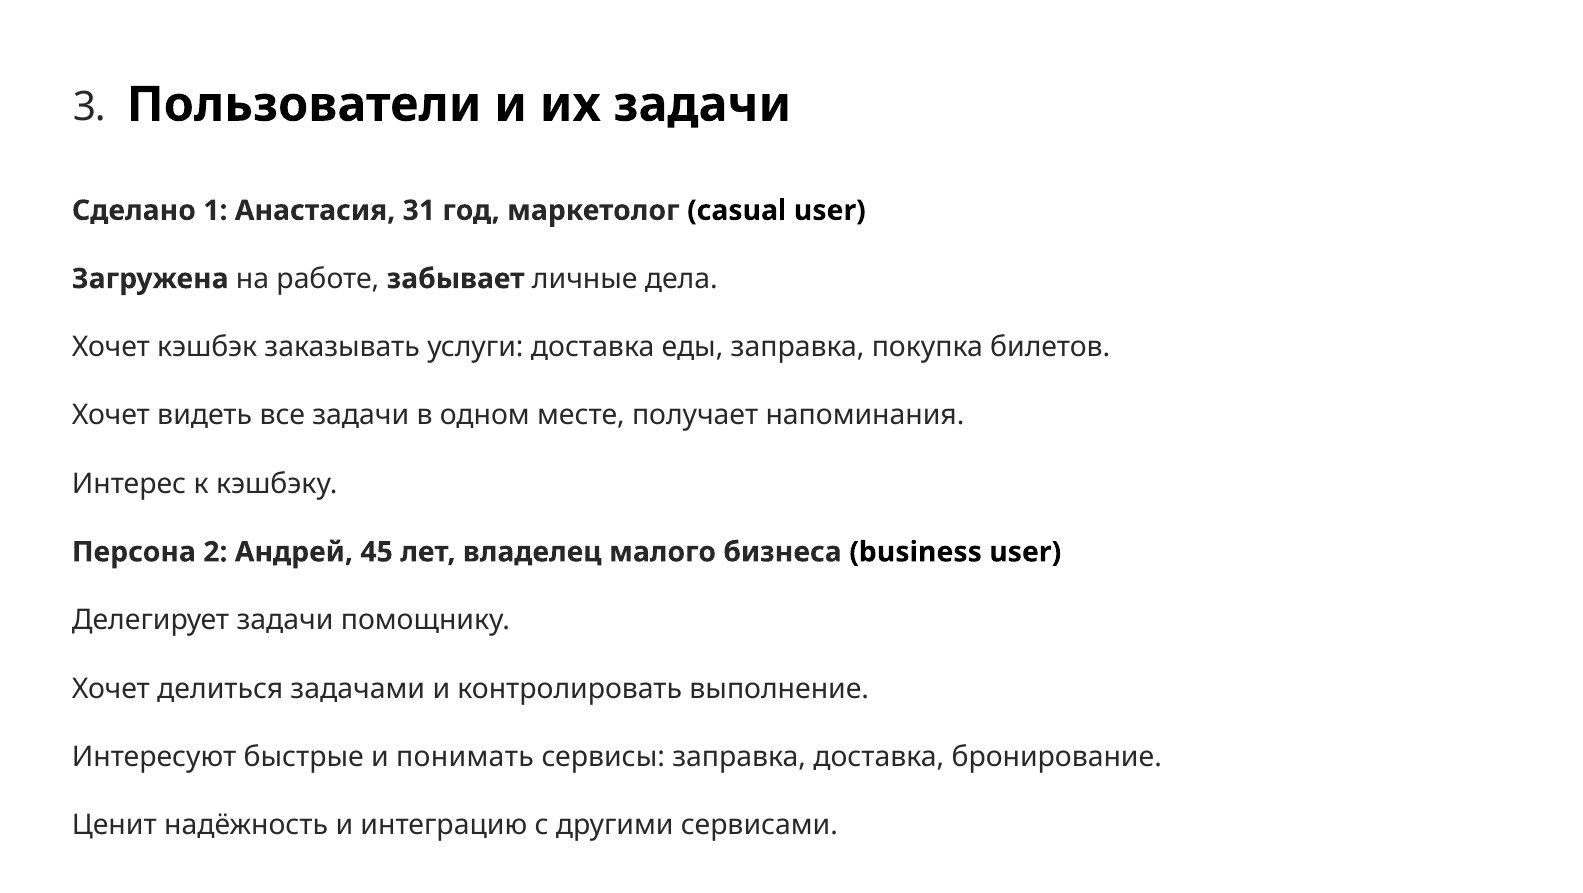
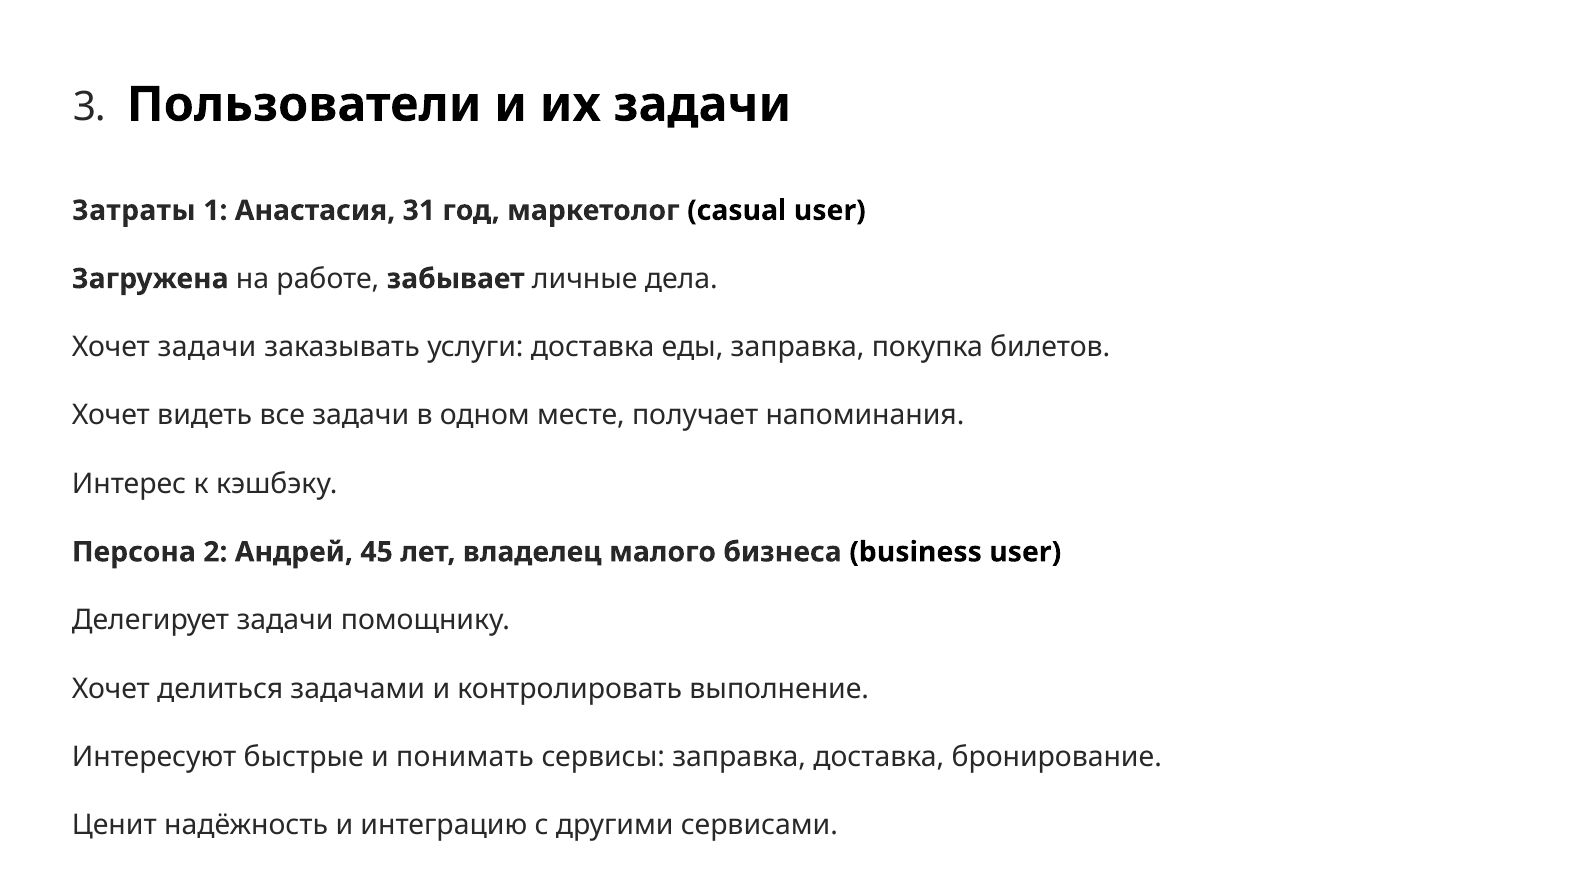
Сделано: Сделано -> Затраты
Хочет кэшбэк: кэшбэк -> задачи
